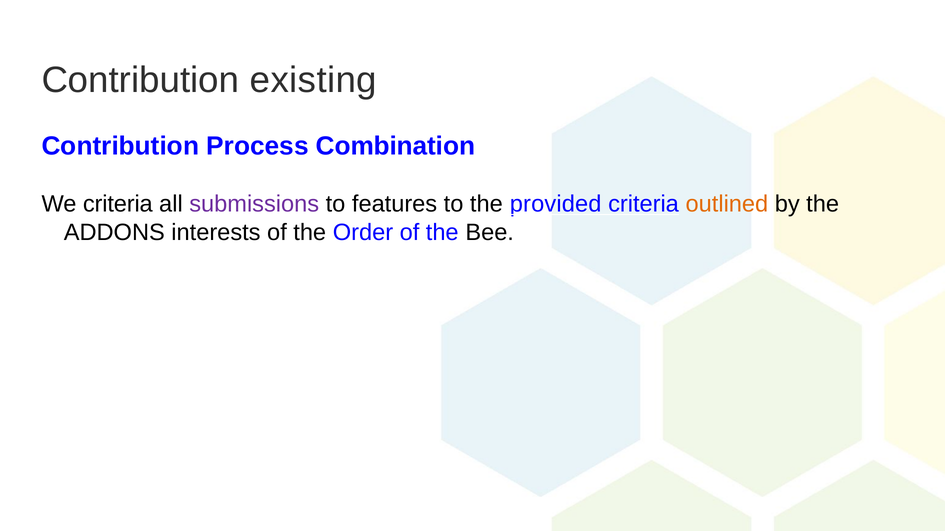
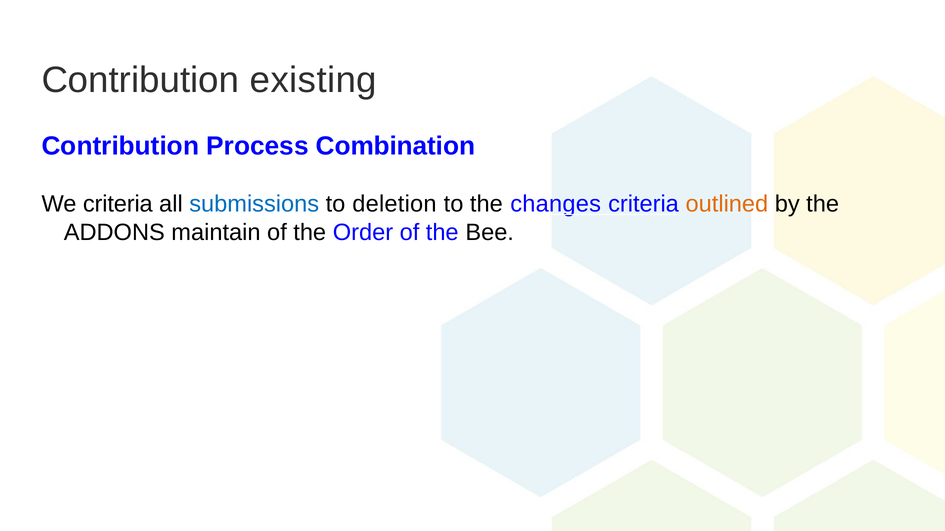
submissions colour: purple -> blue
features: features -> deletion
provided: provided -> changes
interests: interests -> maintain
